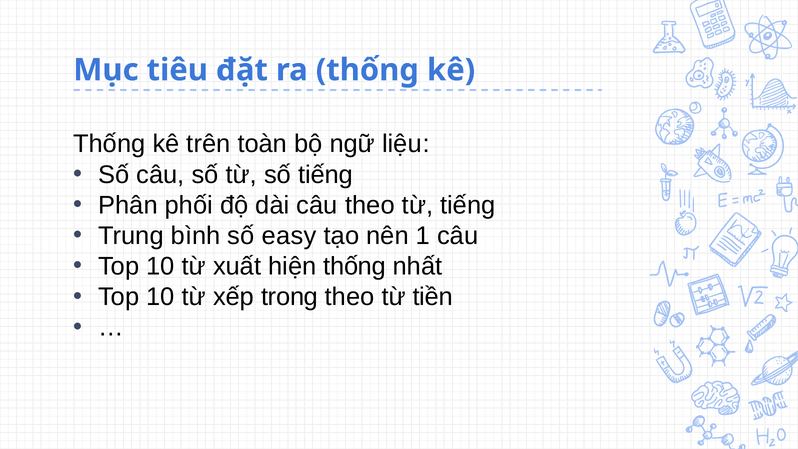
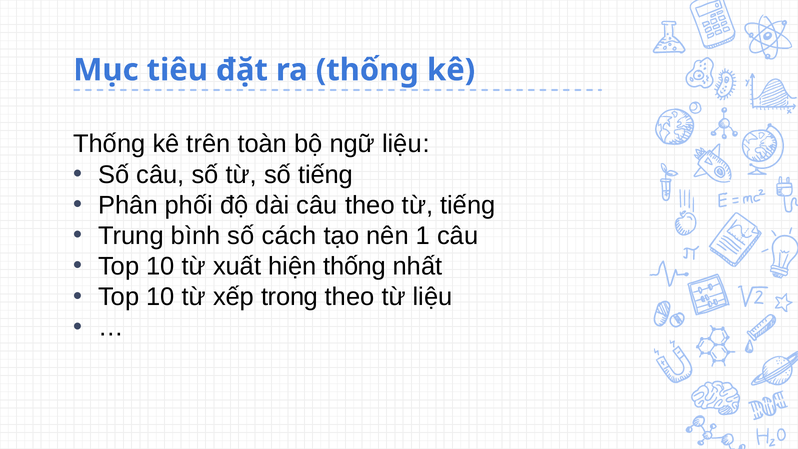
easy: easy -> cách
từ tiền: tiền -> liệu
